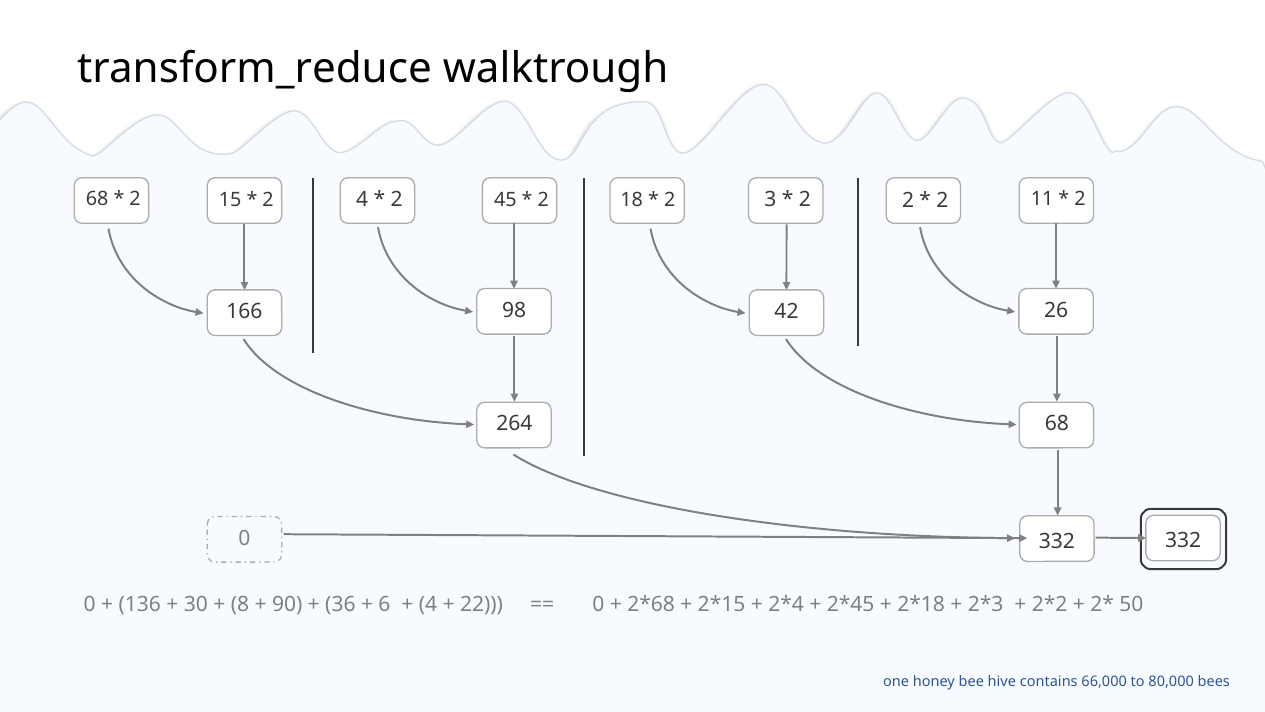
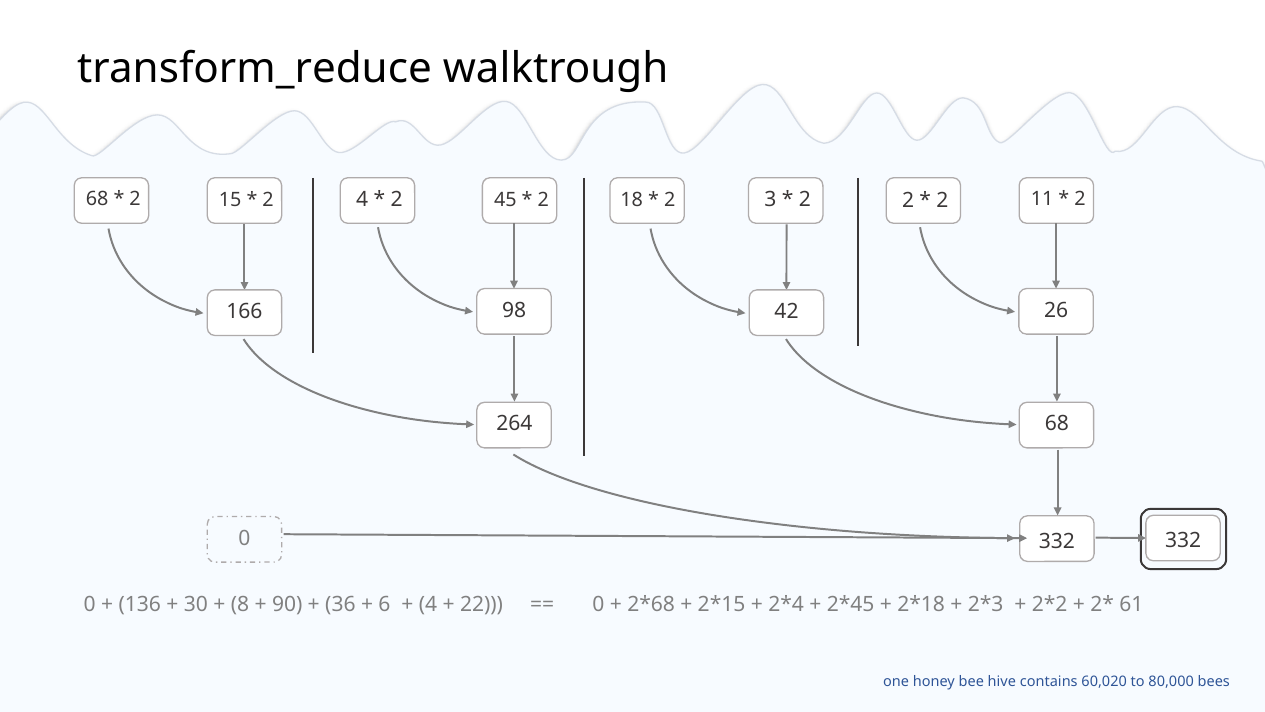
50: 50 -> 61
66,000: 66,000 -> 60,020
